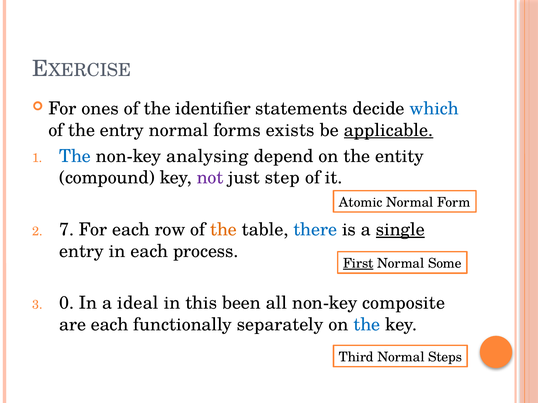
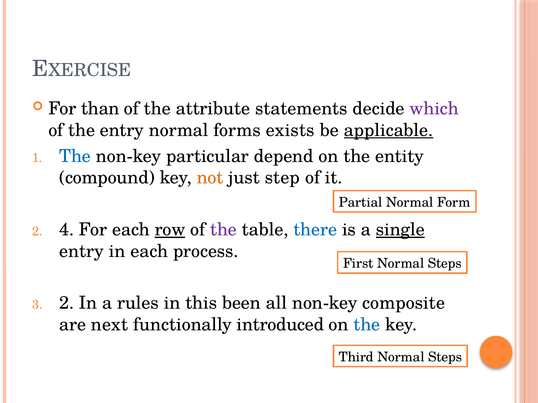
ones: ones -> than
identifier: identifier -> attribute
which colour: blue -> purple
analysing: analysing -> particular
not colour: purple -> orange
Atomic: Atomic -> Partial
7: 7 -> 4
row underline: none -> present
the at (223, 230) colour: orange -> purple
First underline: present -> none
Some at (445, 264): Some -> Steps
3 0: 0 -> 2
ideal: ideal -> rules
are each: each -> next
separately: separately -> introduced
